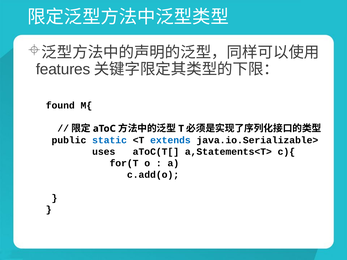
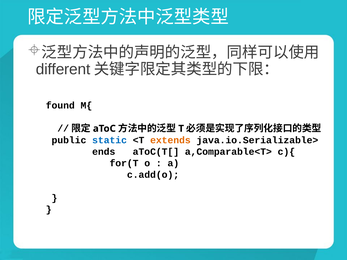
features: features -> different
extends colour: blue -> orange
uses: uses -> ends
a,Statements<T>: a,Statements<T> -> a,Comparable<T>
